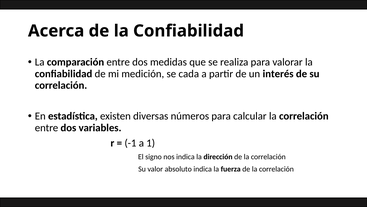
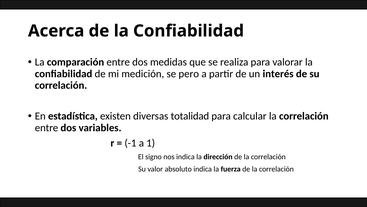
cada: cada -> pero
números: números -> totalidad
